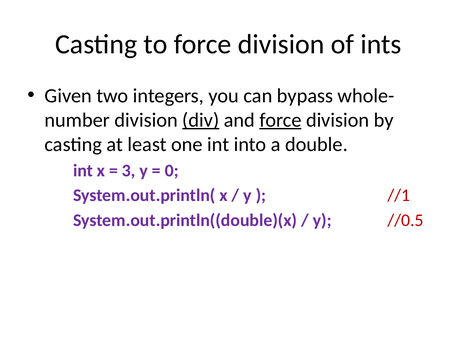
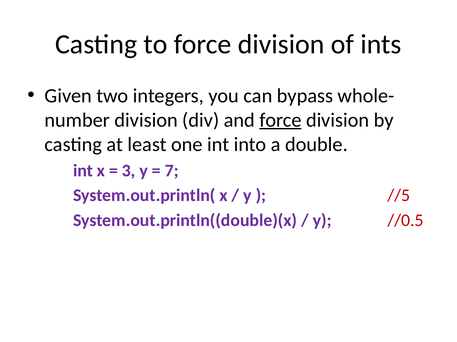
div underline: present -> none
0: 0 -> 7
//1: //1 -> //5
